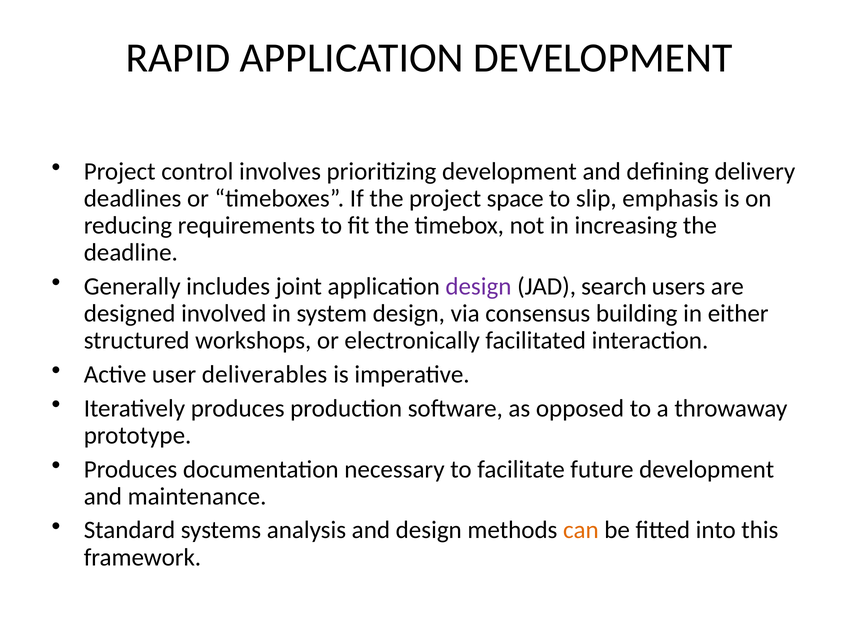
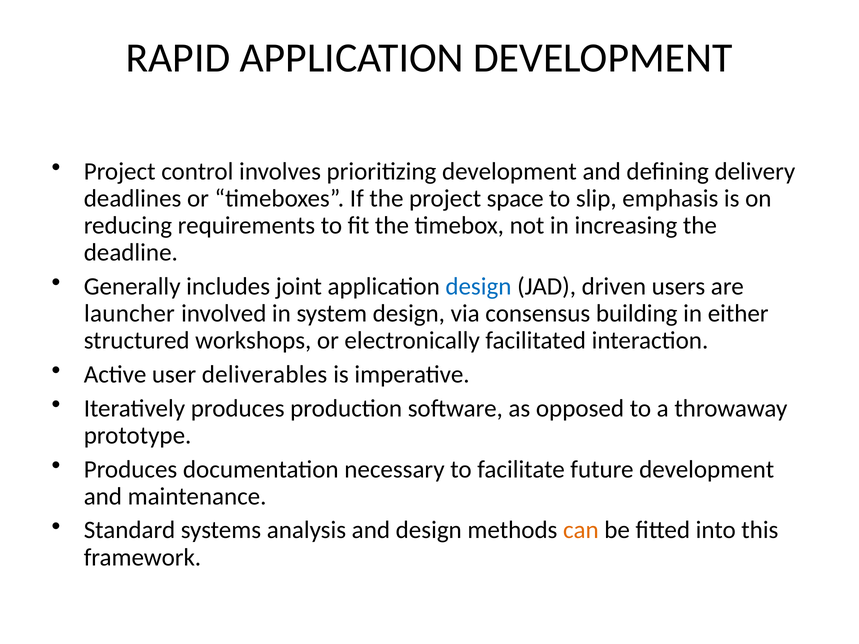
design at (478, 286) colour: purple -> blue
search: search -> driven
designed: designed -> launcher
